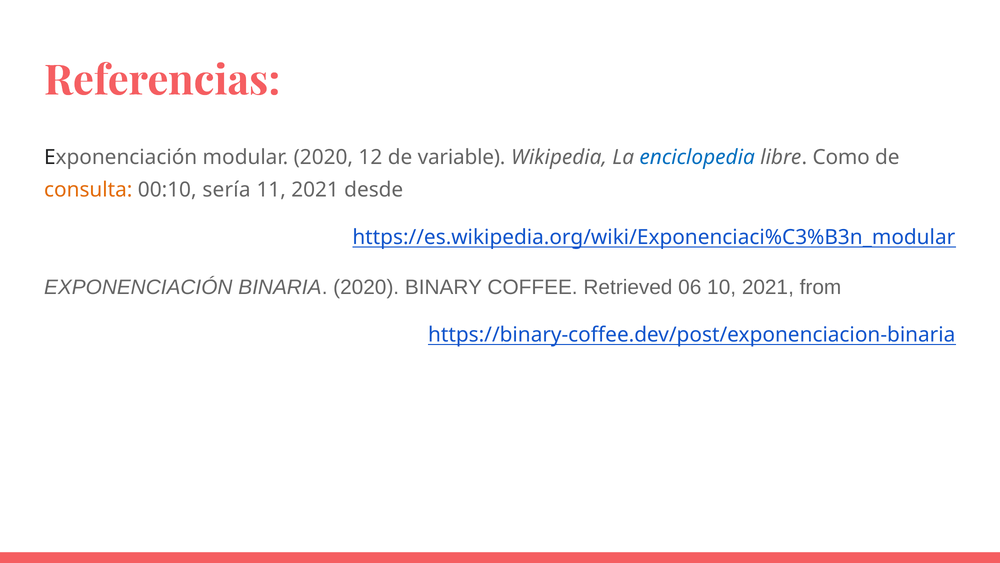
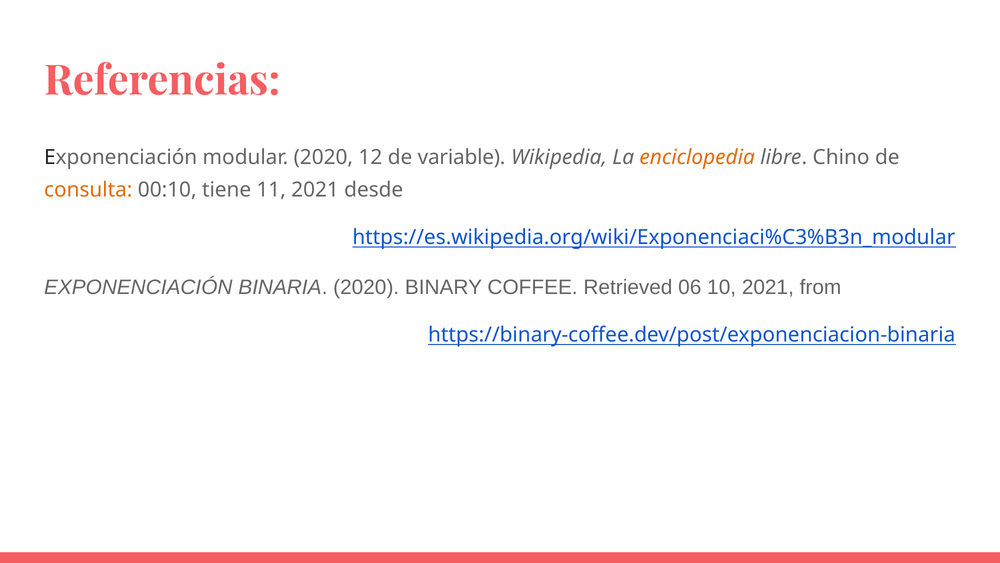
enciclopedia colour: blue -> orange
Como: Como -> Chino
sería: sería -> tiene
